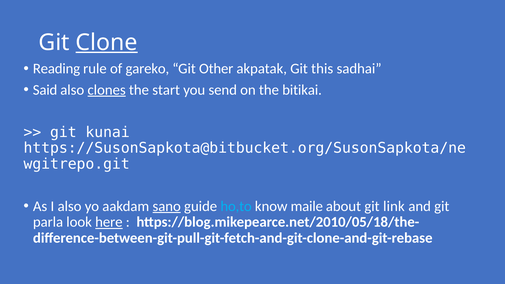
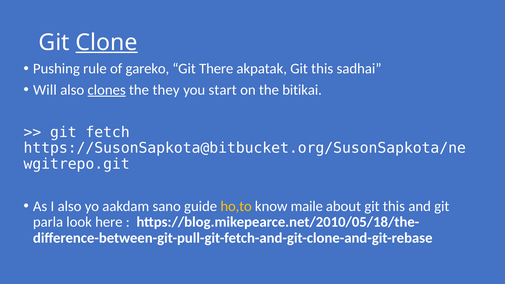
Reading: Reading -> Pushing
Other: Other -> There
Said: Said -> Will
start: start -> they
send: send -> start
kunai: kunai -> fetch
sano underline: present -> none
ho,to colour: light blue -> yellow
about git link: link -> this
here underline: present -> none
